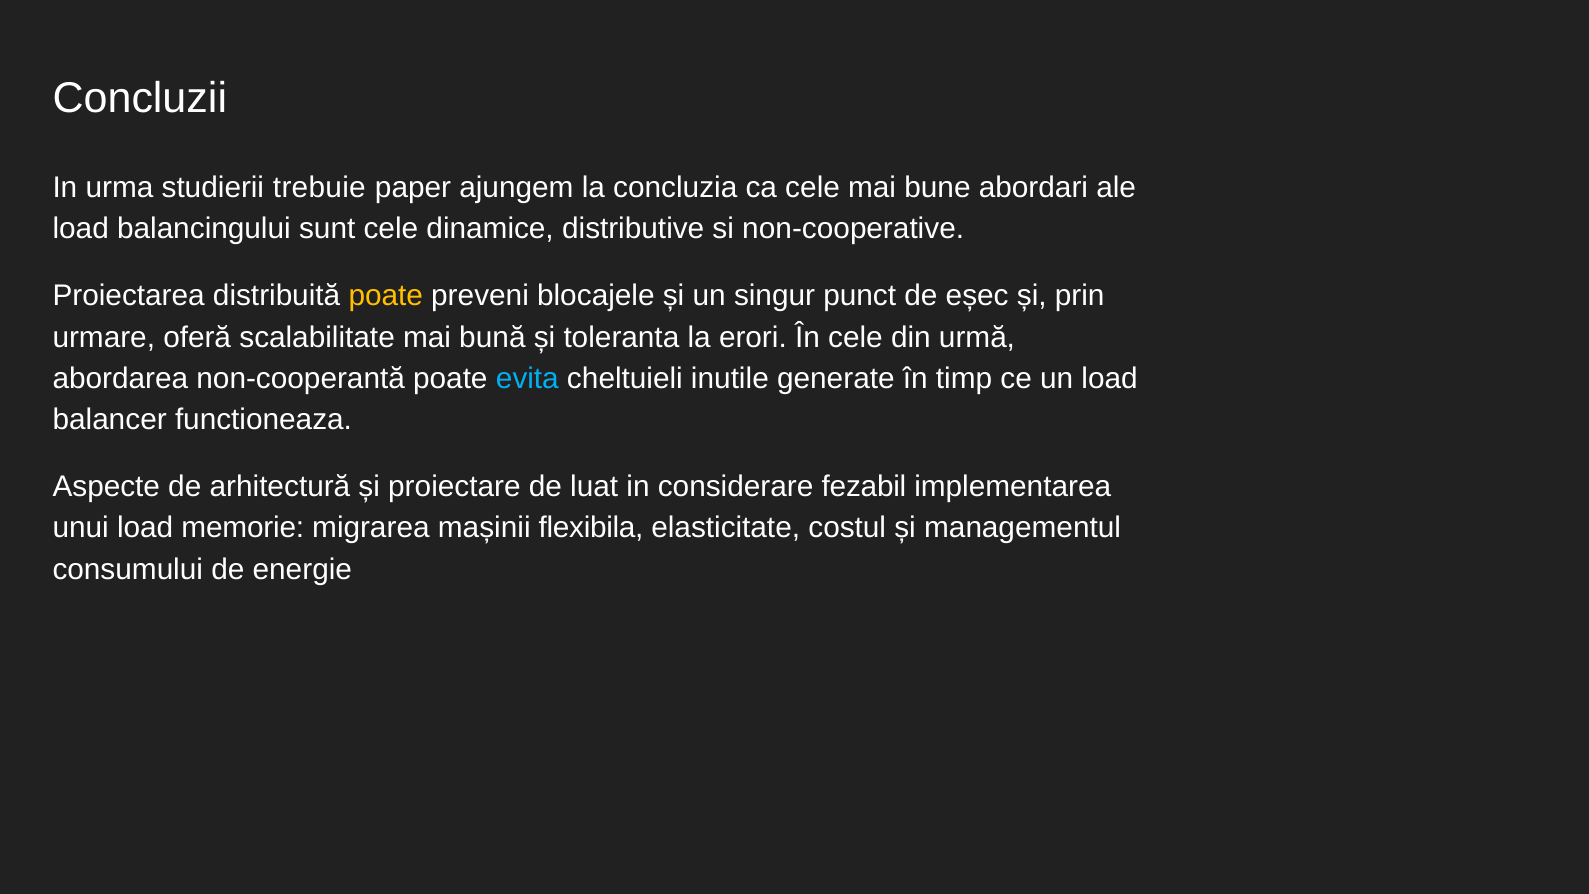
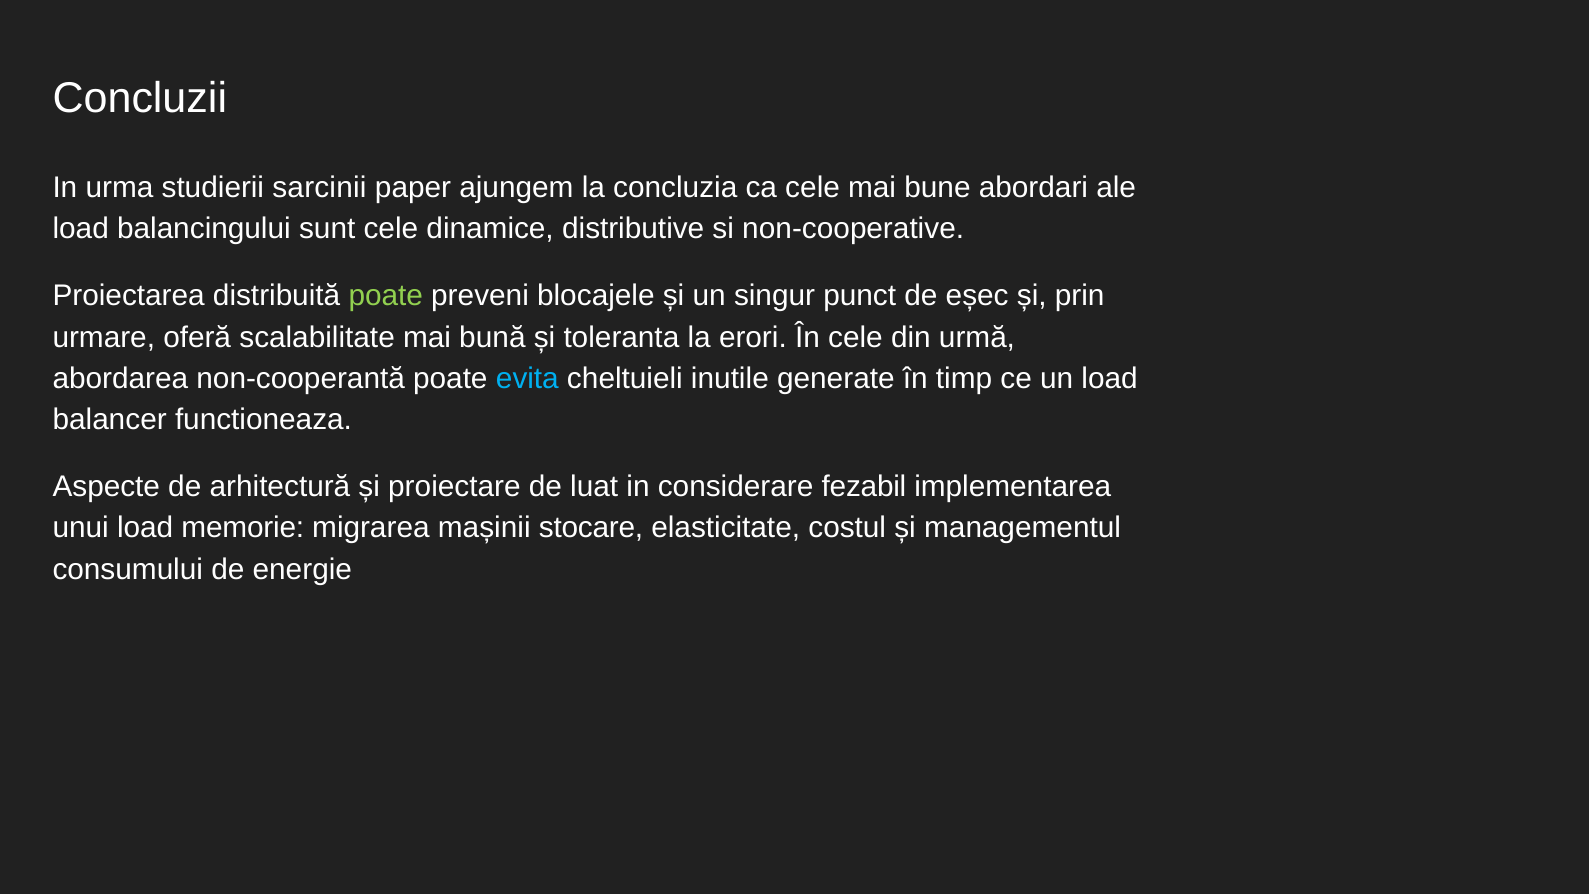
trebuie: trebuie -> sarcinii
poate at (386, 296) colour: yellow -> light green
flexibila: flexibila -> stocare
